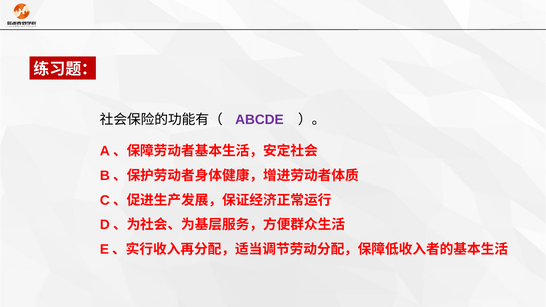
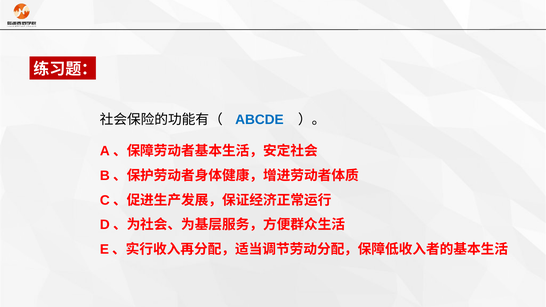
ABCDE colour: purple -> blue
